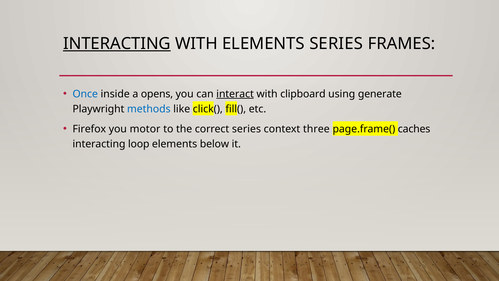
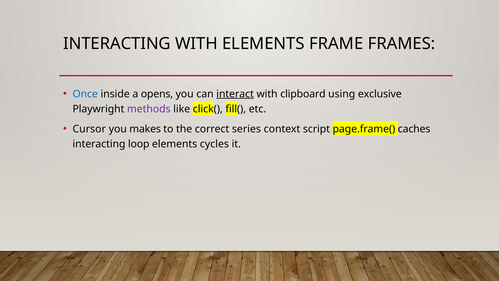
INTERACTING at (117, 44) underline: present -> none
ELEMENTS SERIES: SERIES -> FRAME
generate: generate -> exclusive
methods colour: blue -> purple
Firefox: Firefox -> Cursor
motor: motor -> makes
three: three -> script
below: below -> cycles
